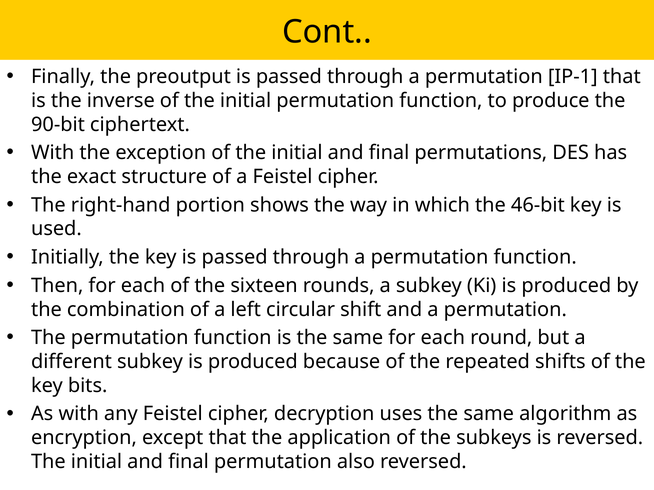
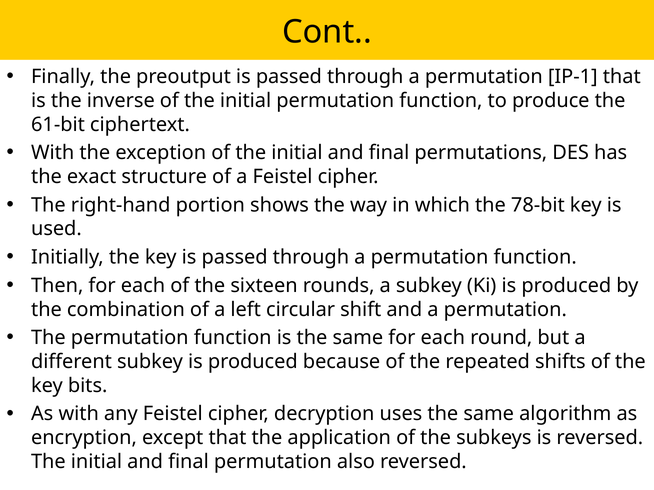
90-bit: 90-bit -> 61-bit
46-bit: 46-bit -> 78-bit
